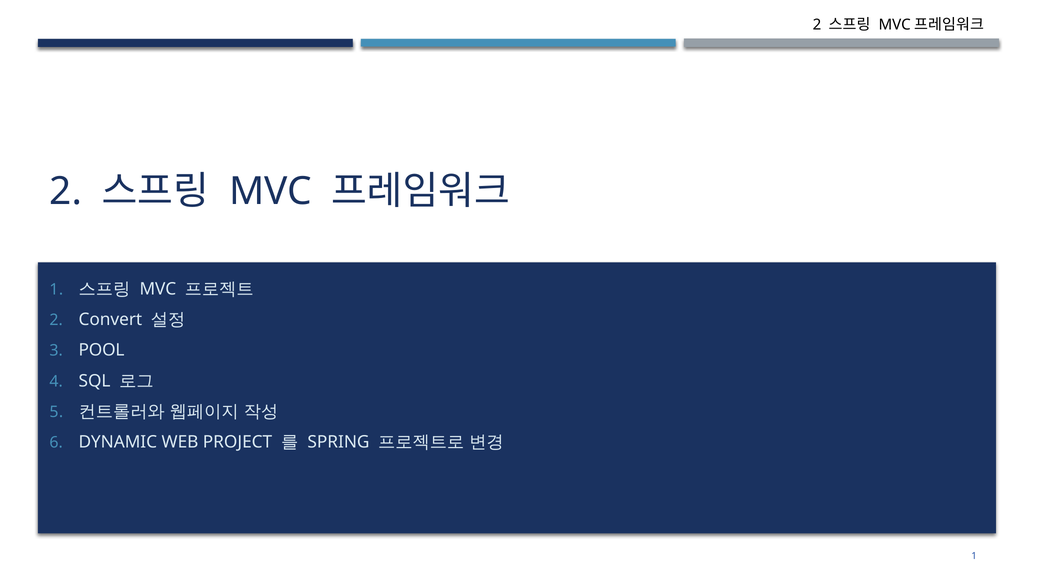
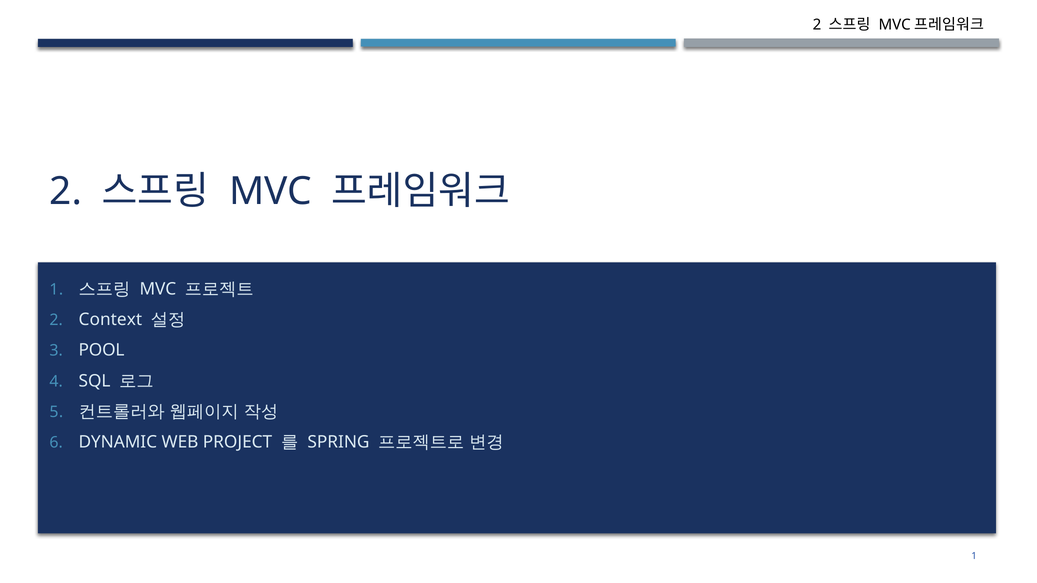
Convert: Convert -> Context
